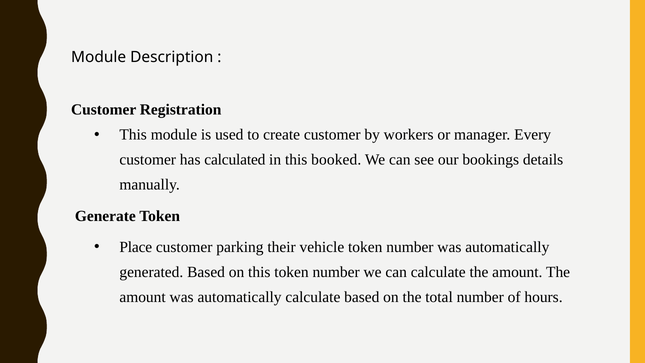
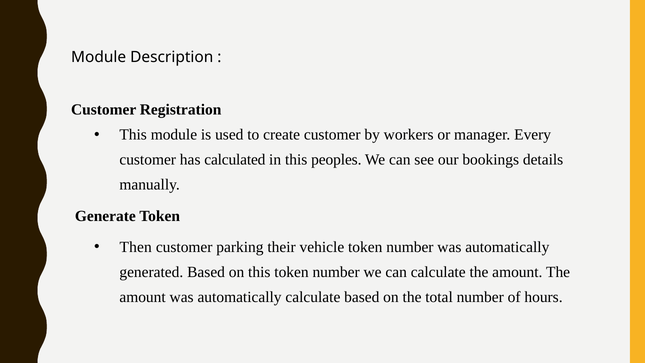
booked: booked -> peoples
Place: Place -> Then
